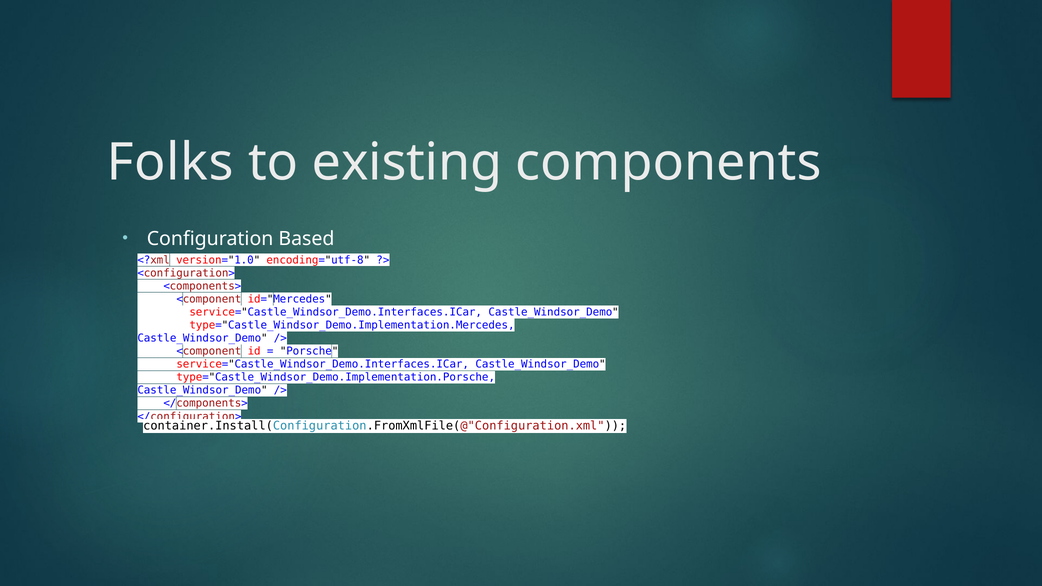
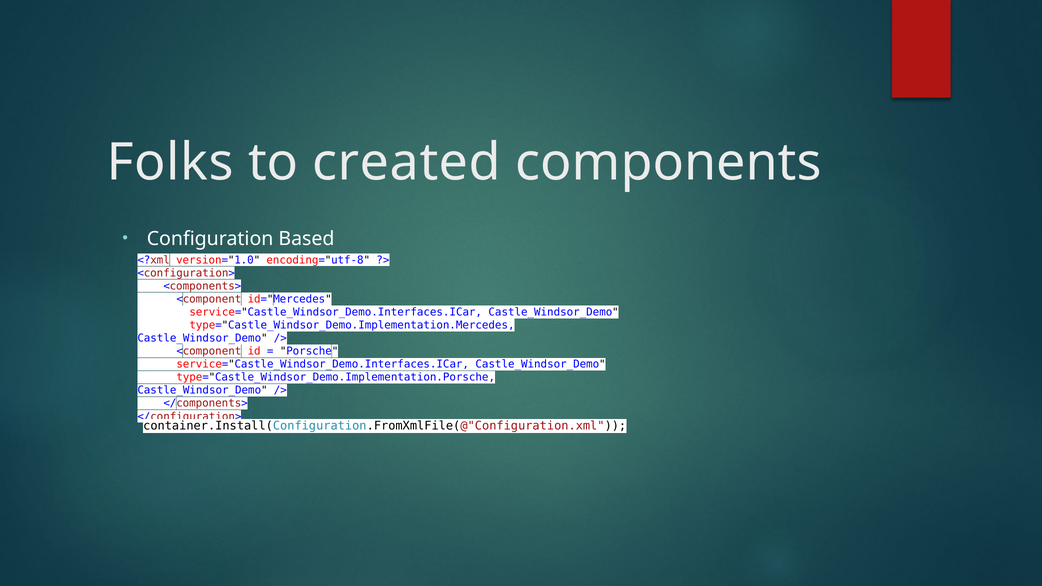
existing: existing -> created
